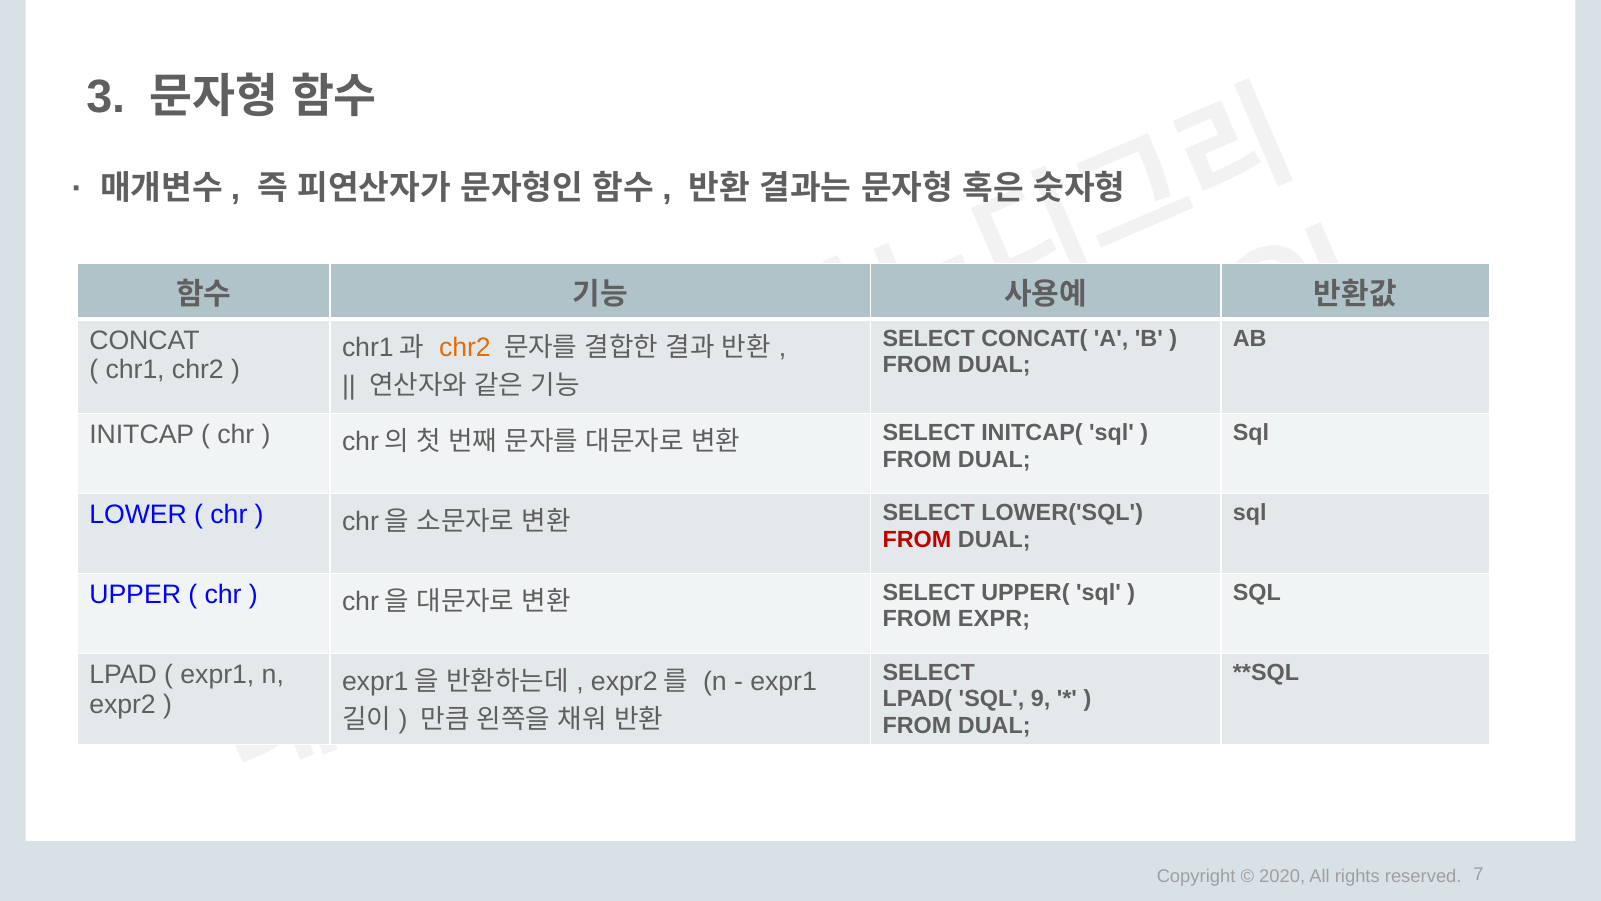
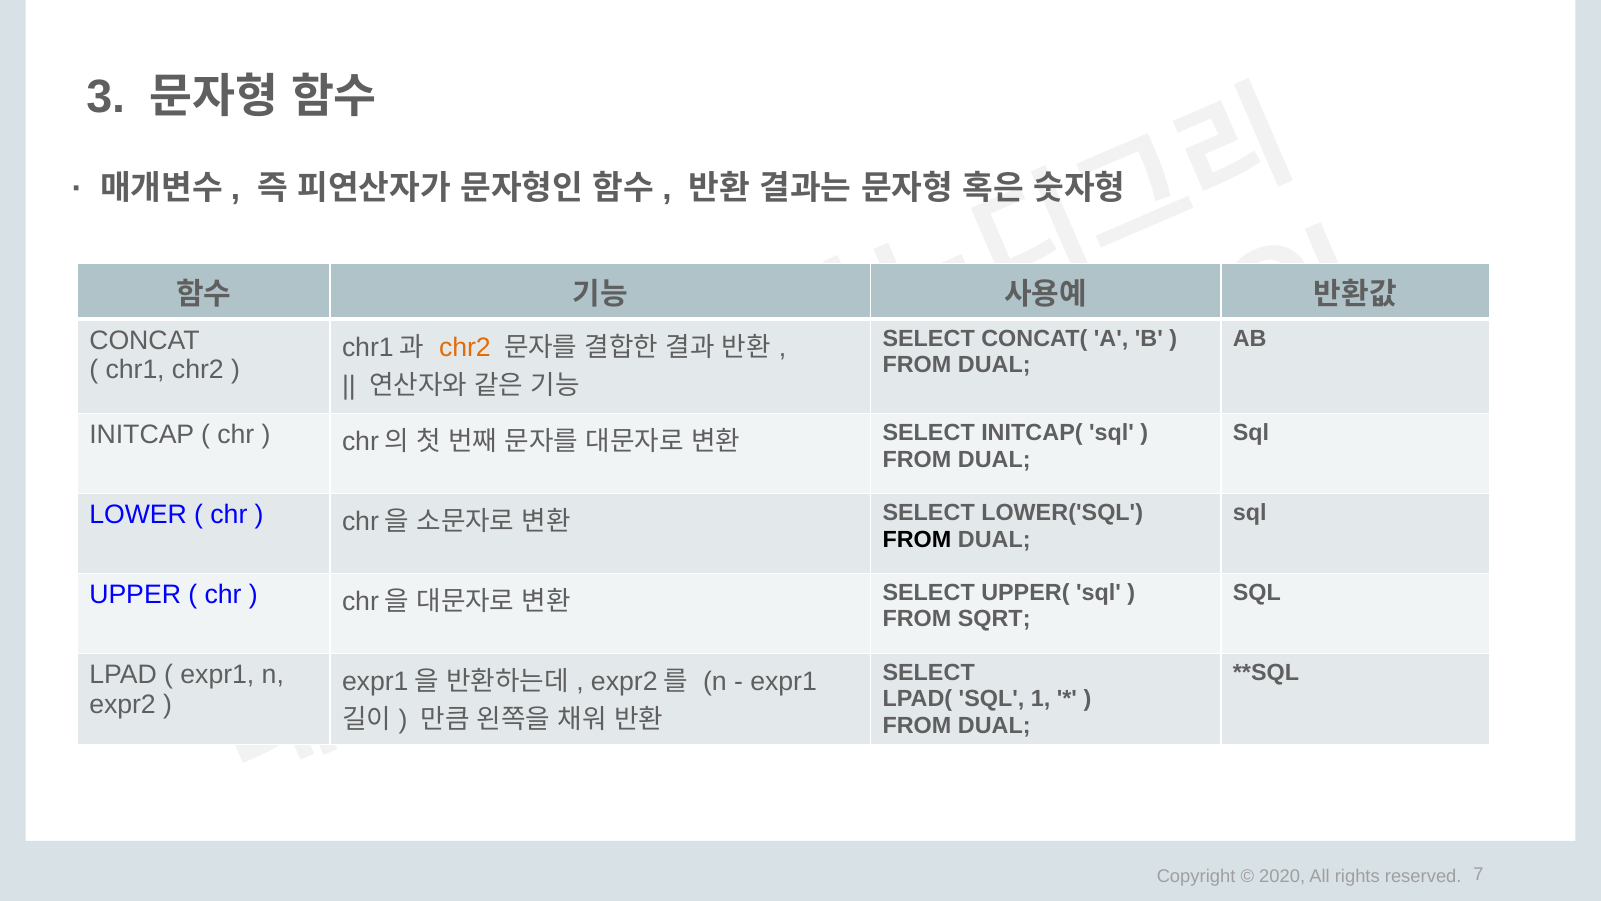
FROM at (917, 539) colour: red -> black
EXPR: EXPR -> SQRT
9: 9 -> 1
